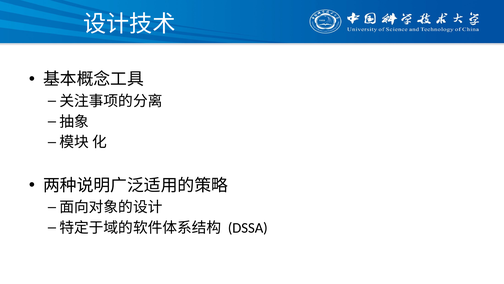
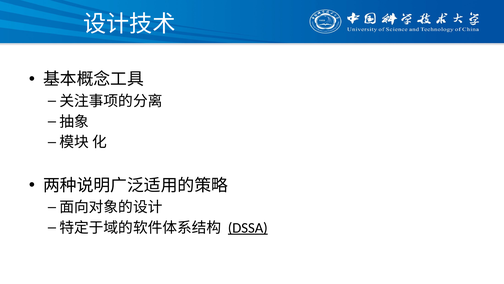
DSSA underline: none -> present
